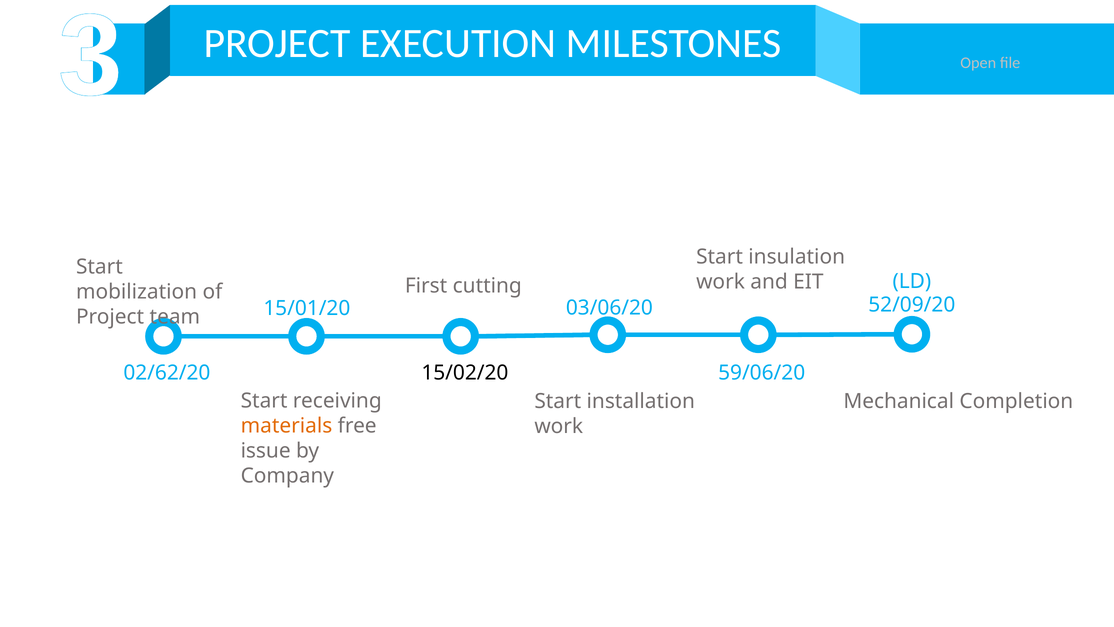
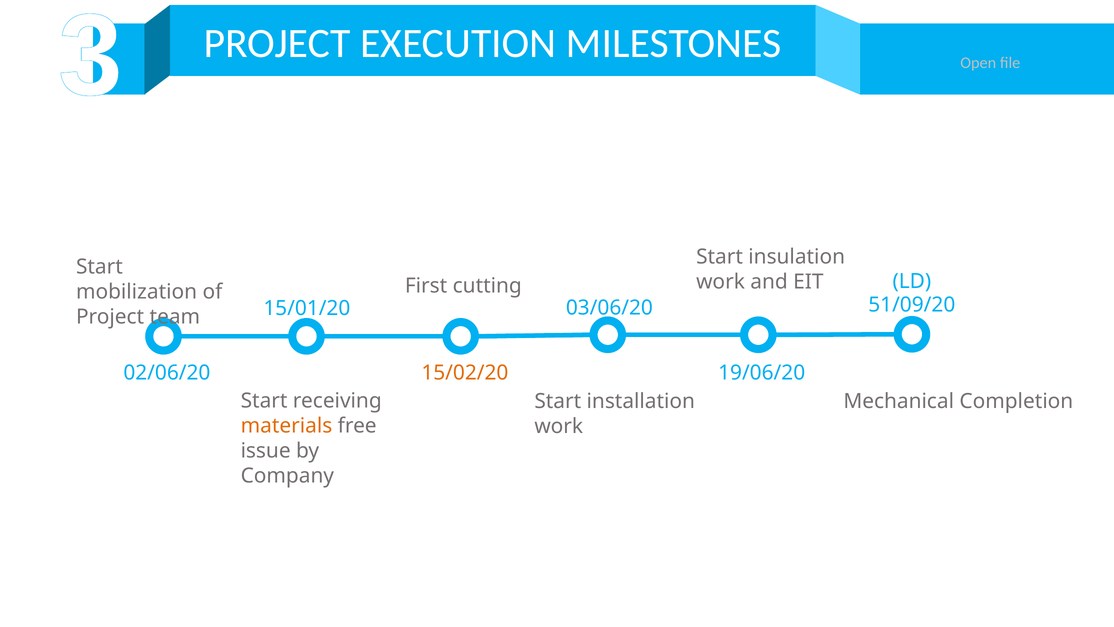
52/09/20: 52/09/20 -> 51/09/20
02/62/20: 02/62/20 -> 02/06/20
15/02/20 colour: black -> orange
59/06/20: 59/06/20 -> 19/06/20
